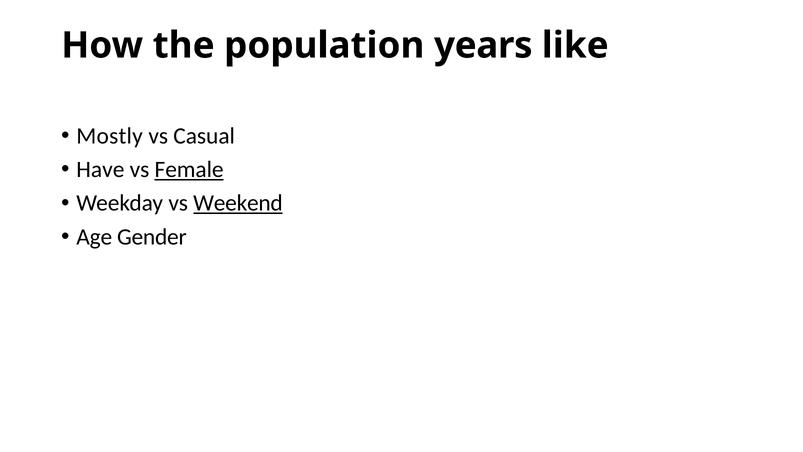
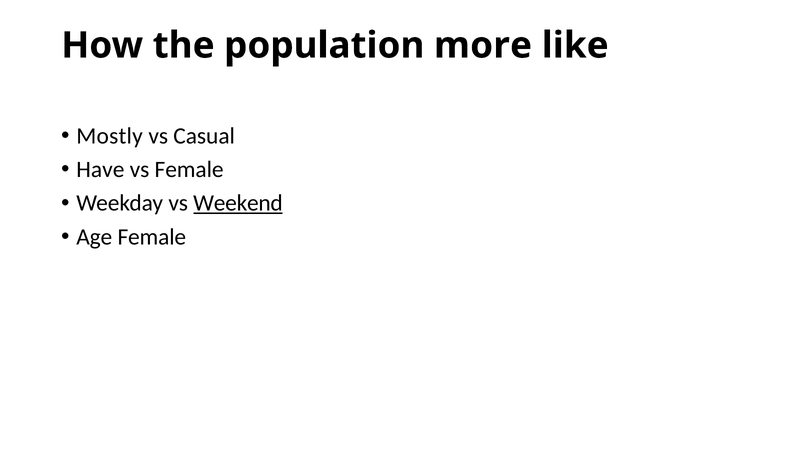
years: years -> more
Female at (189, 169) underline: present -> none
Age Gender: Gender -> Female
